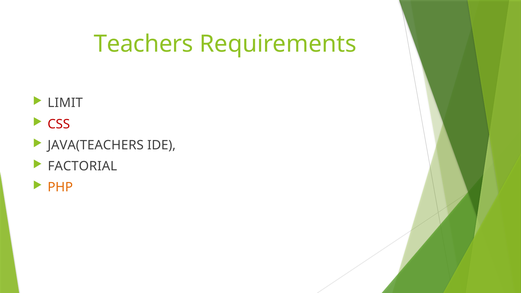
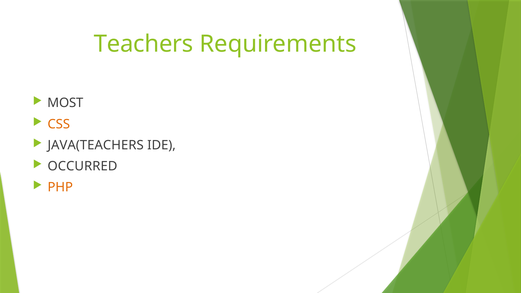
LIMIT: LIMIT -> MOST
CSS colour: red -> orange
FACTORIAL: FACTORIAL -> OCCURRED
